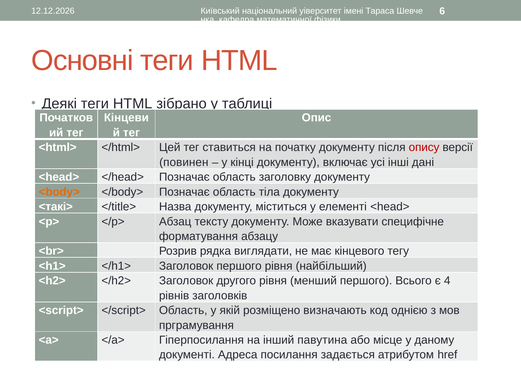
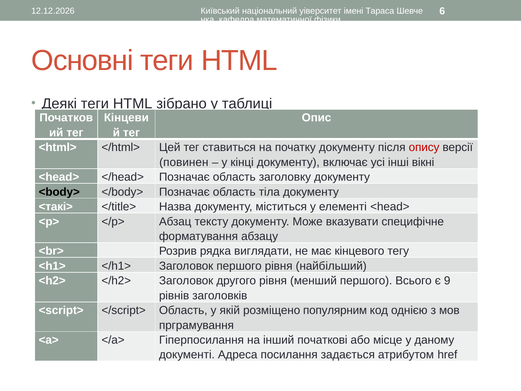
дані: дані -> вікні
<body> colour: orange -> black
4: 4 -> 9
визначають: визначають -> популярним
павутина: павутина -> початкові
